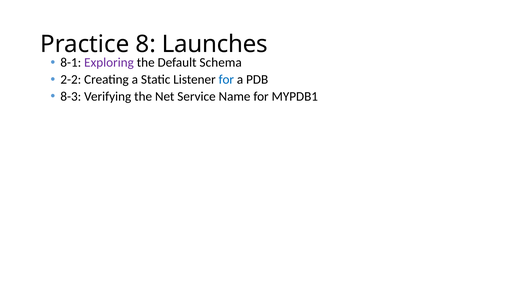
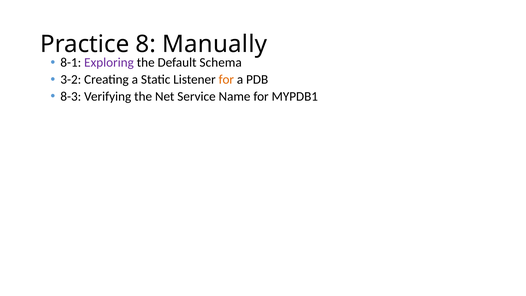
Launches: Launches -> Manually
2-2: 2-2 -> 3-2
for at (226, 80) colour: blue -> orange
